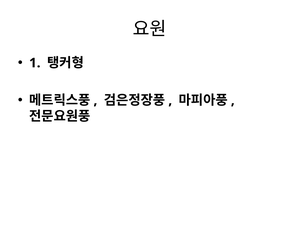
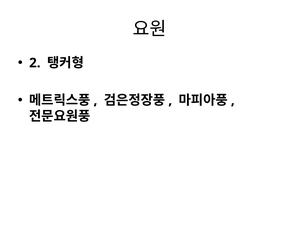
1: 1 -> 2
